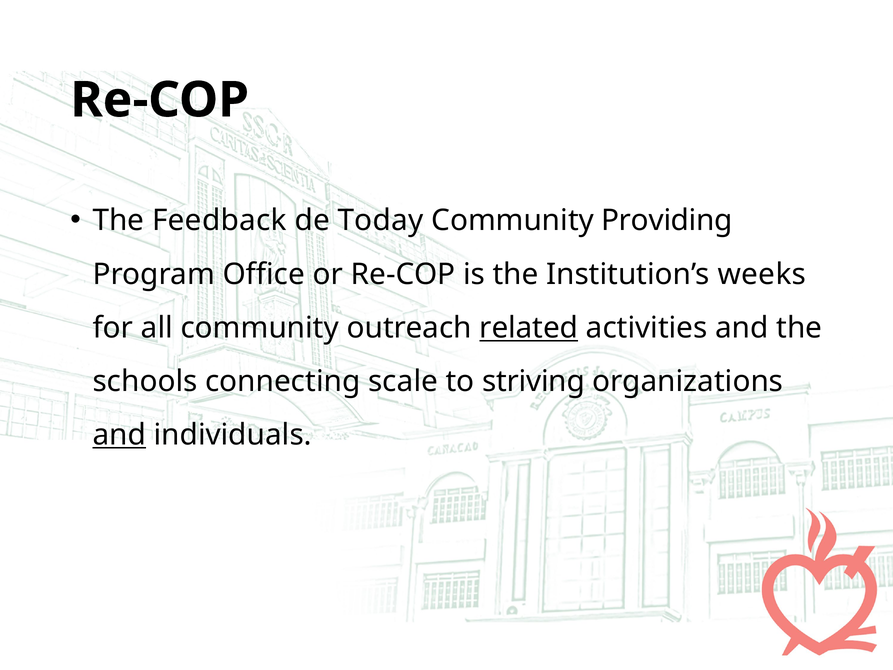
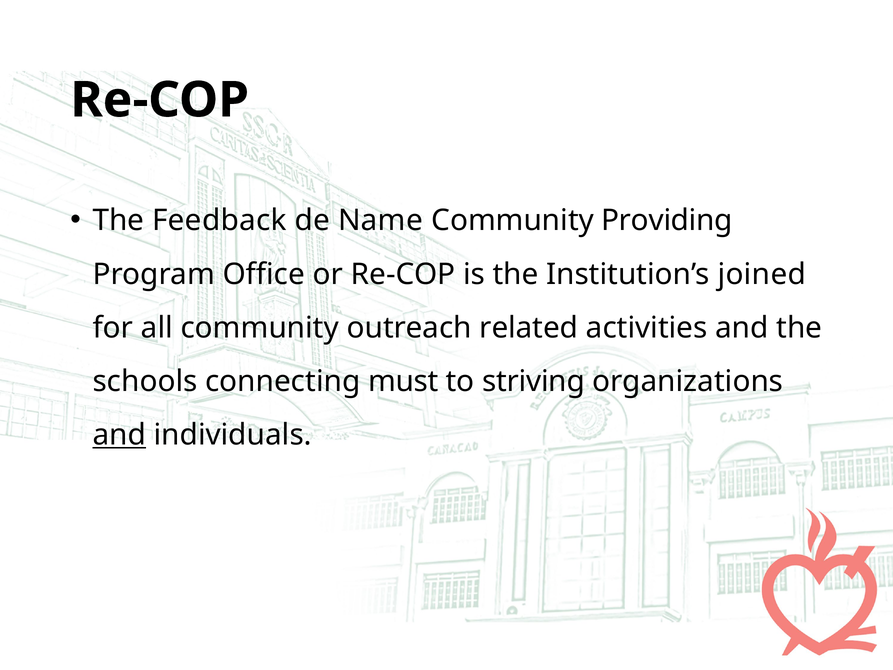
Today: Today -> Name
weeks: weeks -> joined
related underline: present -> none
scale: scale -> must
